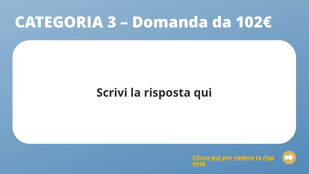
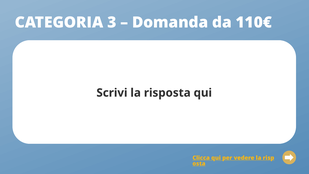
102€: 102€ -> 110€
